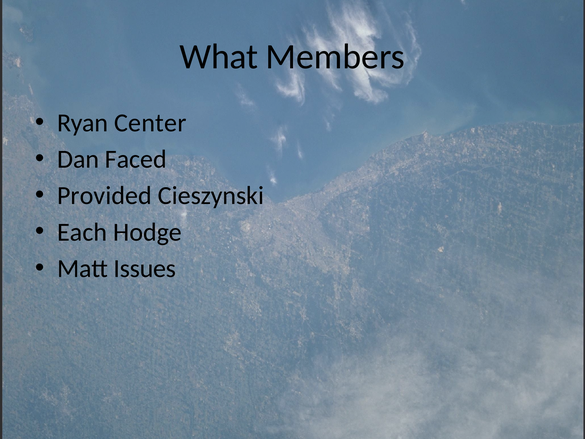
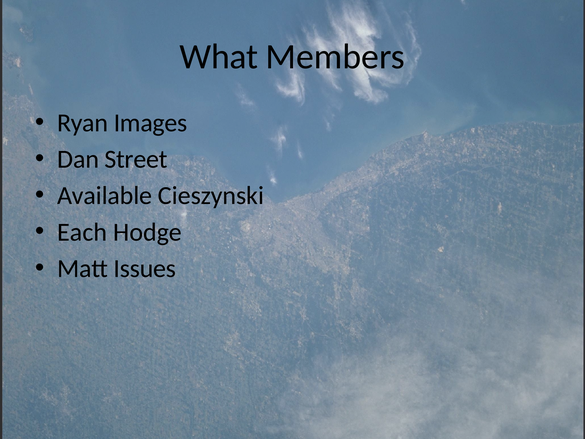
Center: Center -> Images
Faced: Faced -> Street
Provided: Provided -> Available
